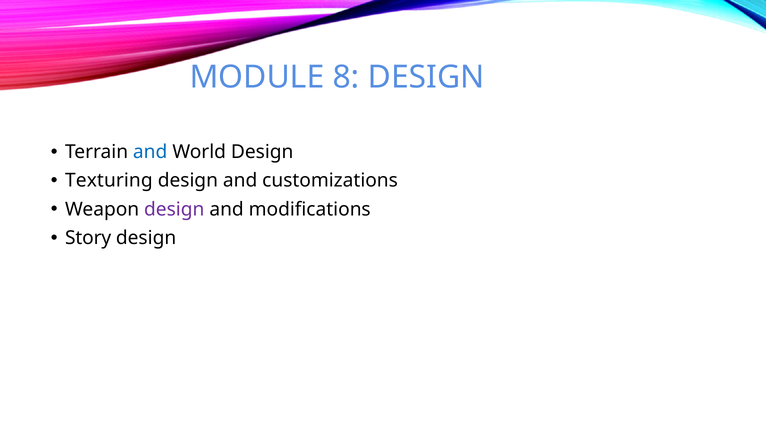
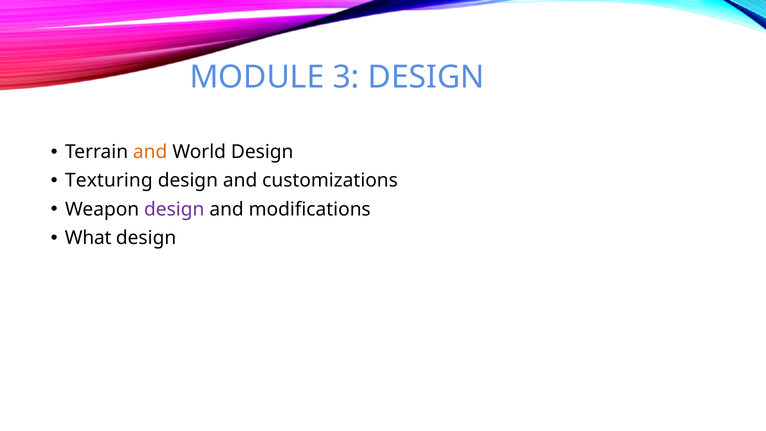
MODULE 8: 8 -> 3
and at (150, 152) colour: blue -> orange
Story: Story -> What
